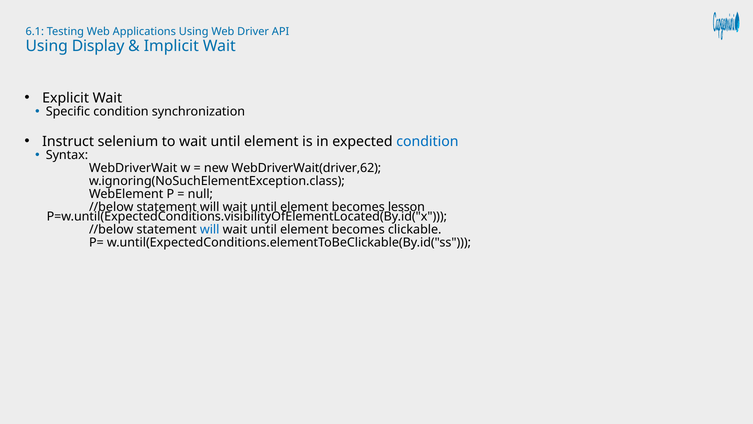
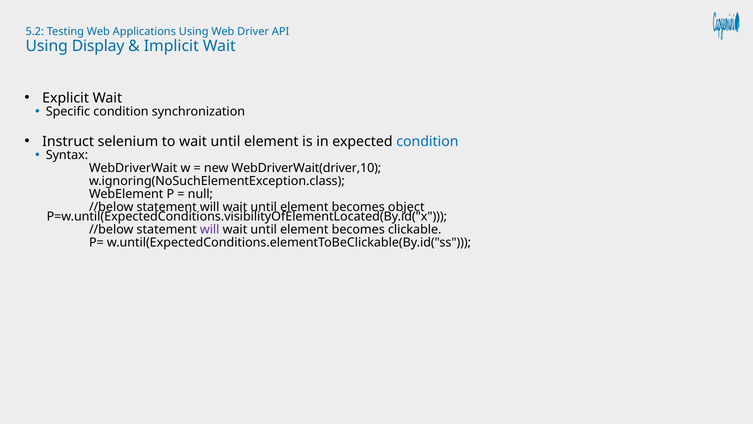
6.1: 6.1 -> 5.2
WebDriverWait(driver,62: WebDriverWait(driver,62 -> WebDriverWait(driver,10
lesson: lesson -> object
will at (210, 229) colour: blue -> purple
